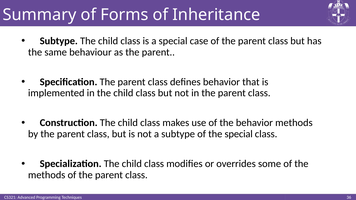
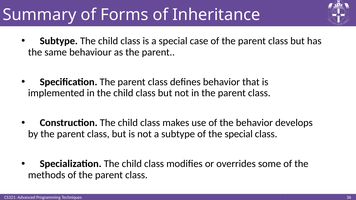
behavior methods: methods -> develops
